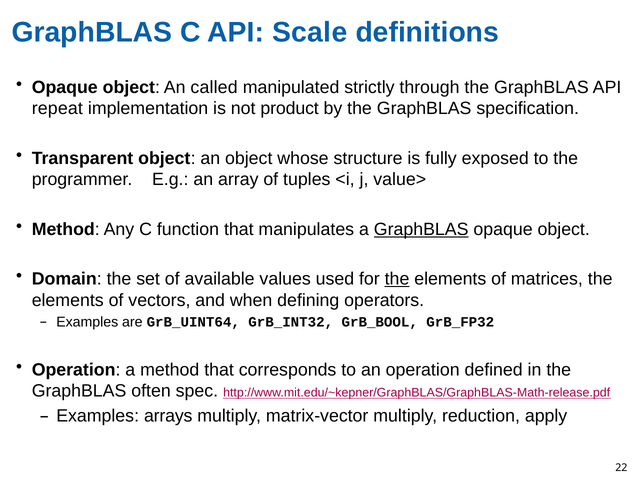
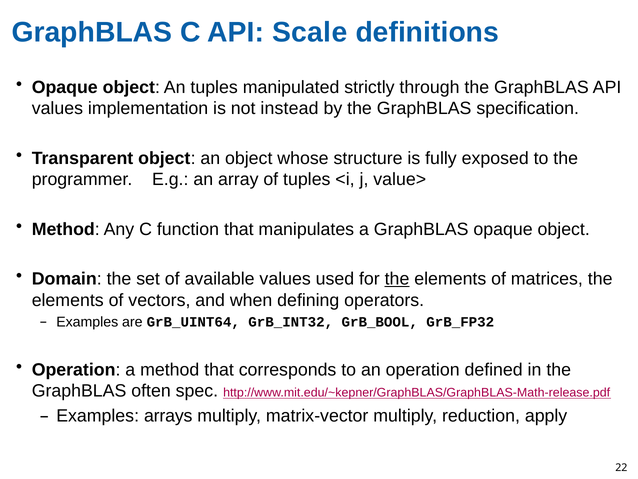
An called: called -> tuples
repeat at (57, 108): repeat -> values
product: product -> instead
GraphBLAS at (421, 229) underline: present -> none
